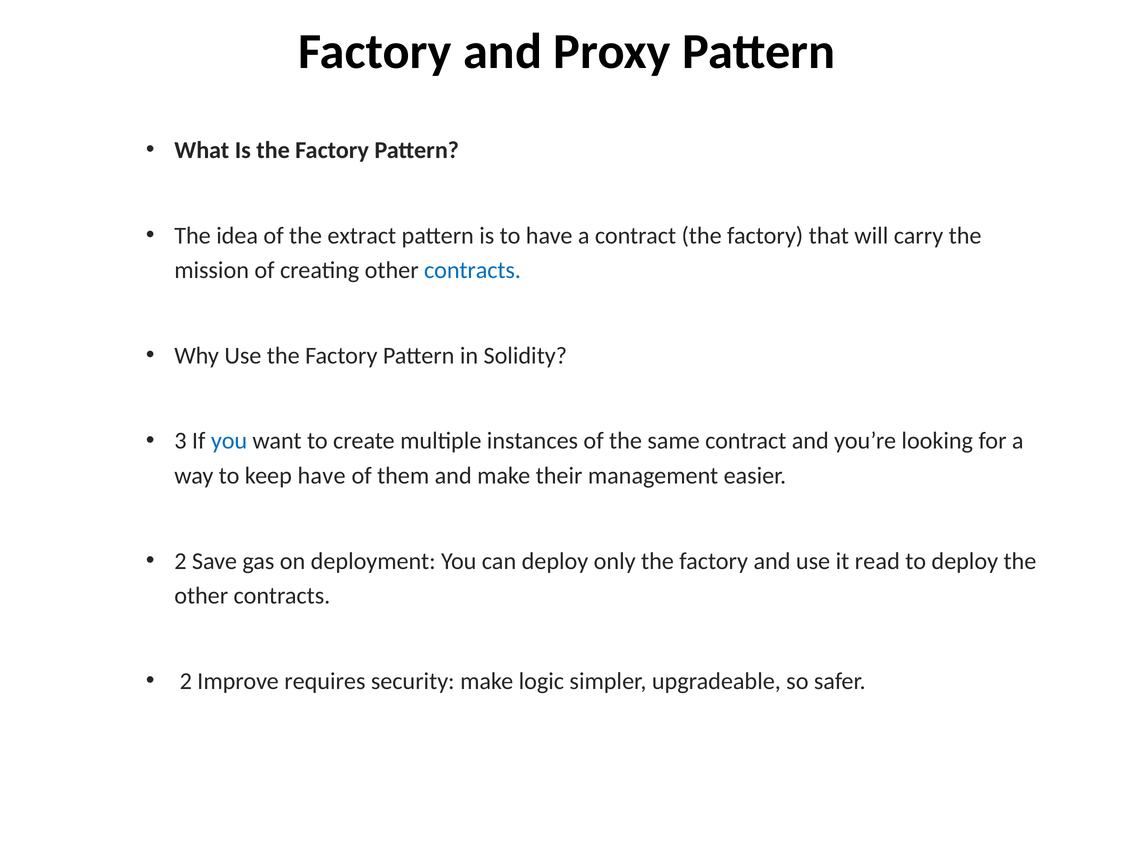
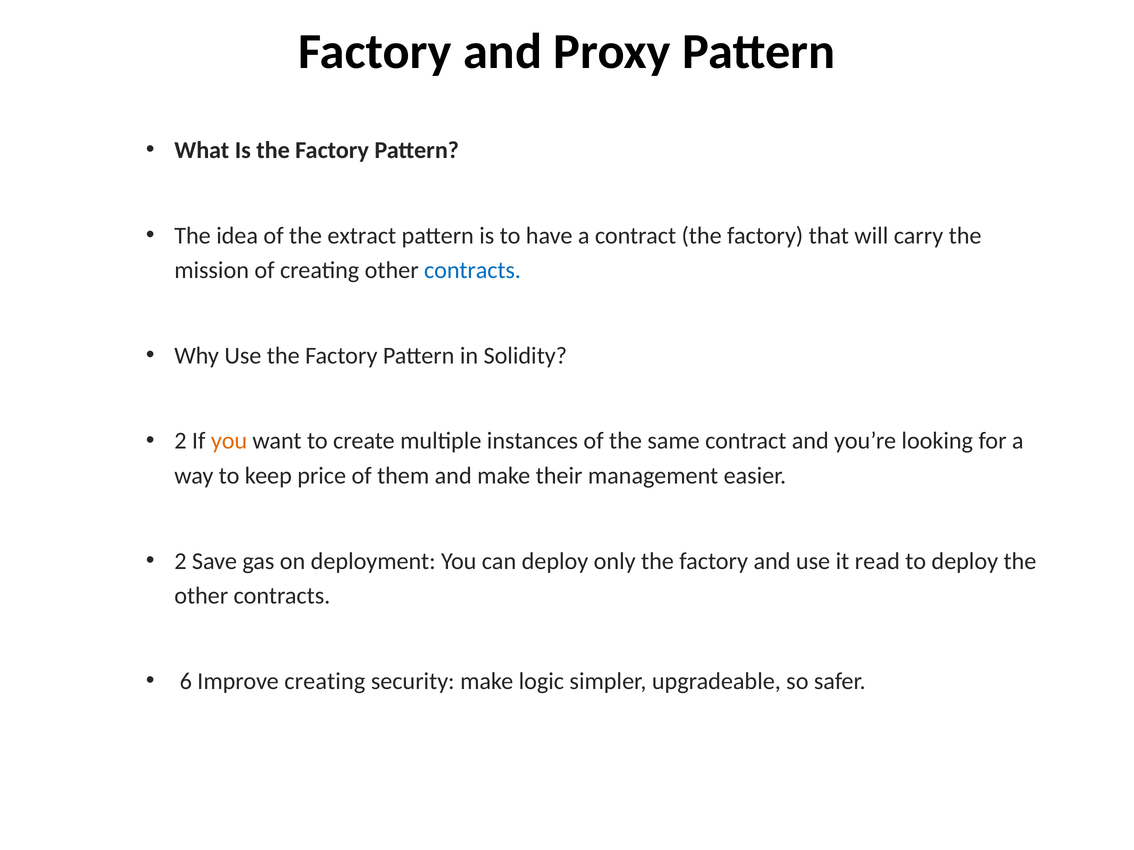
3 at (180, 441): 3 -> 2
you at (229, 441) colour: blue -> orange
keep have: have -> price
2 at (186, 682): 2 -> 6
Improve requires: requires -> creating
